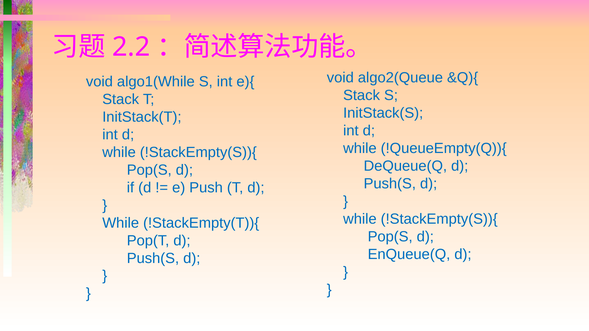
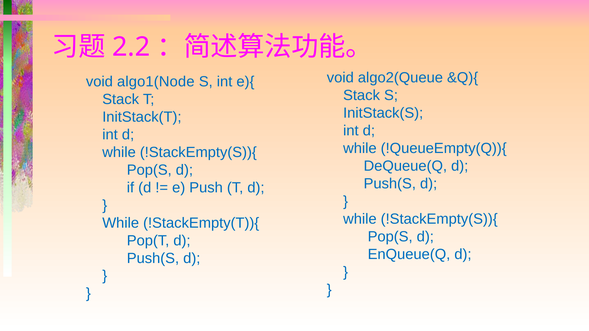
algo1(While: algo1(While -> algo1(Node
